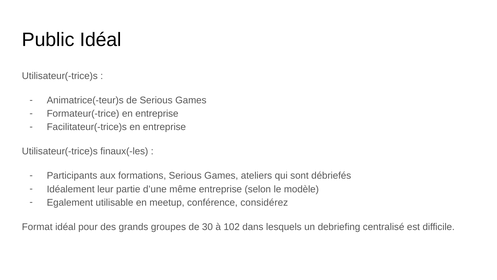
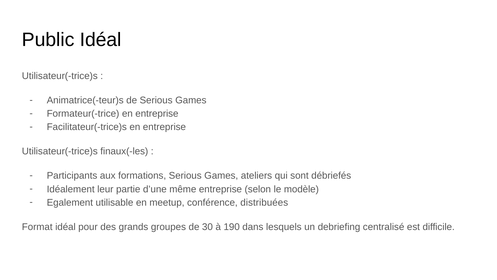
considérez: considérez -> distribuées
102: 102 -> 190
